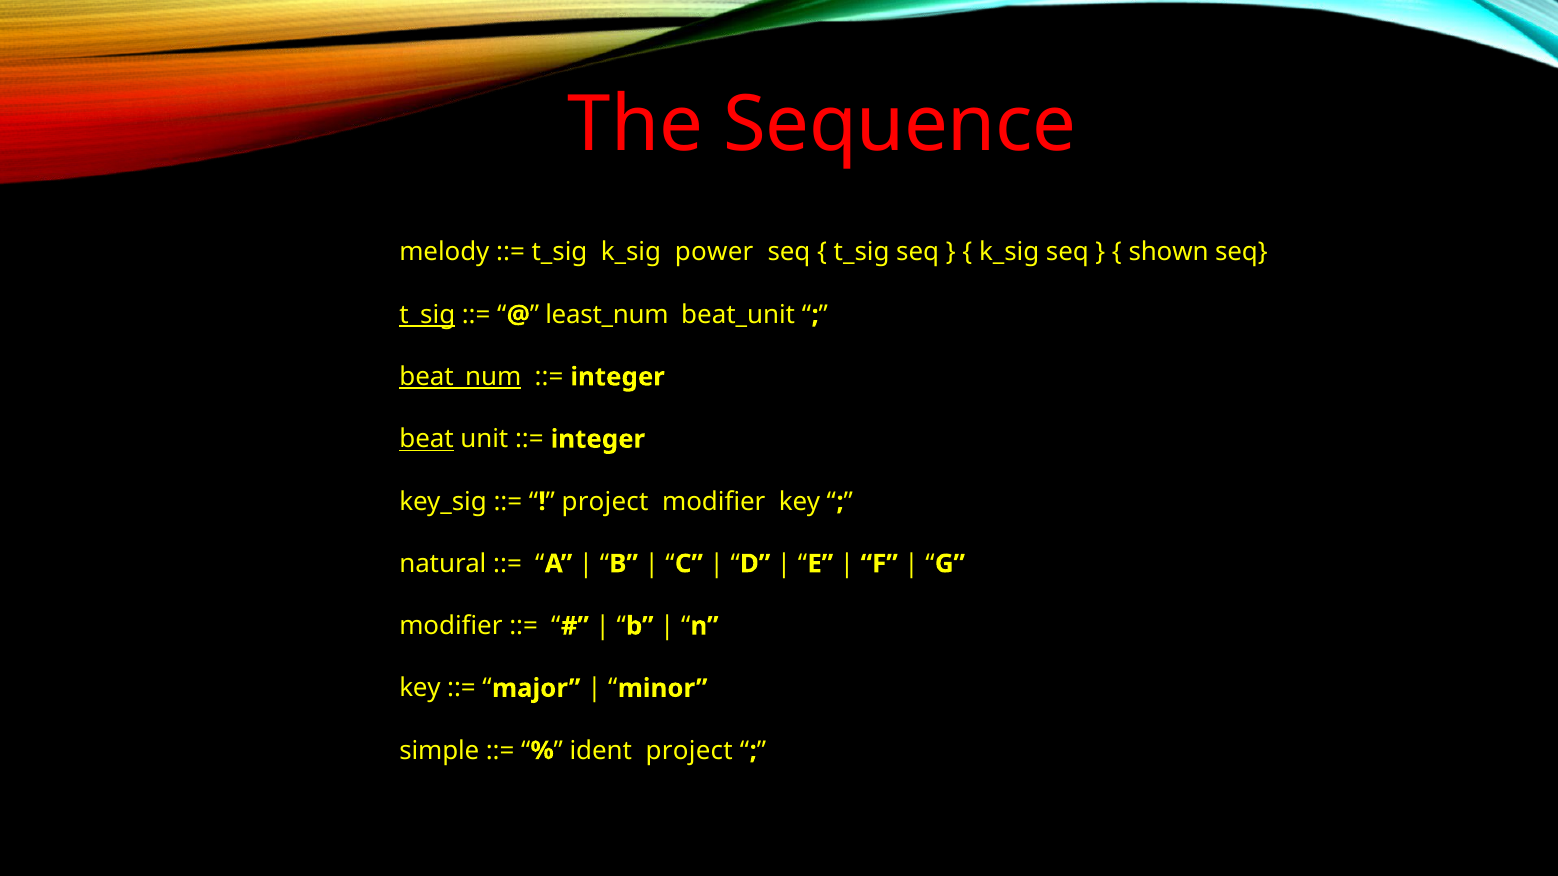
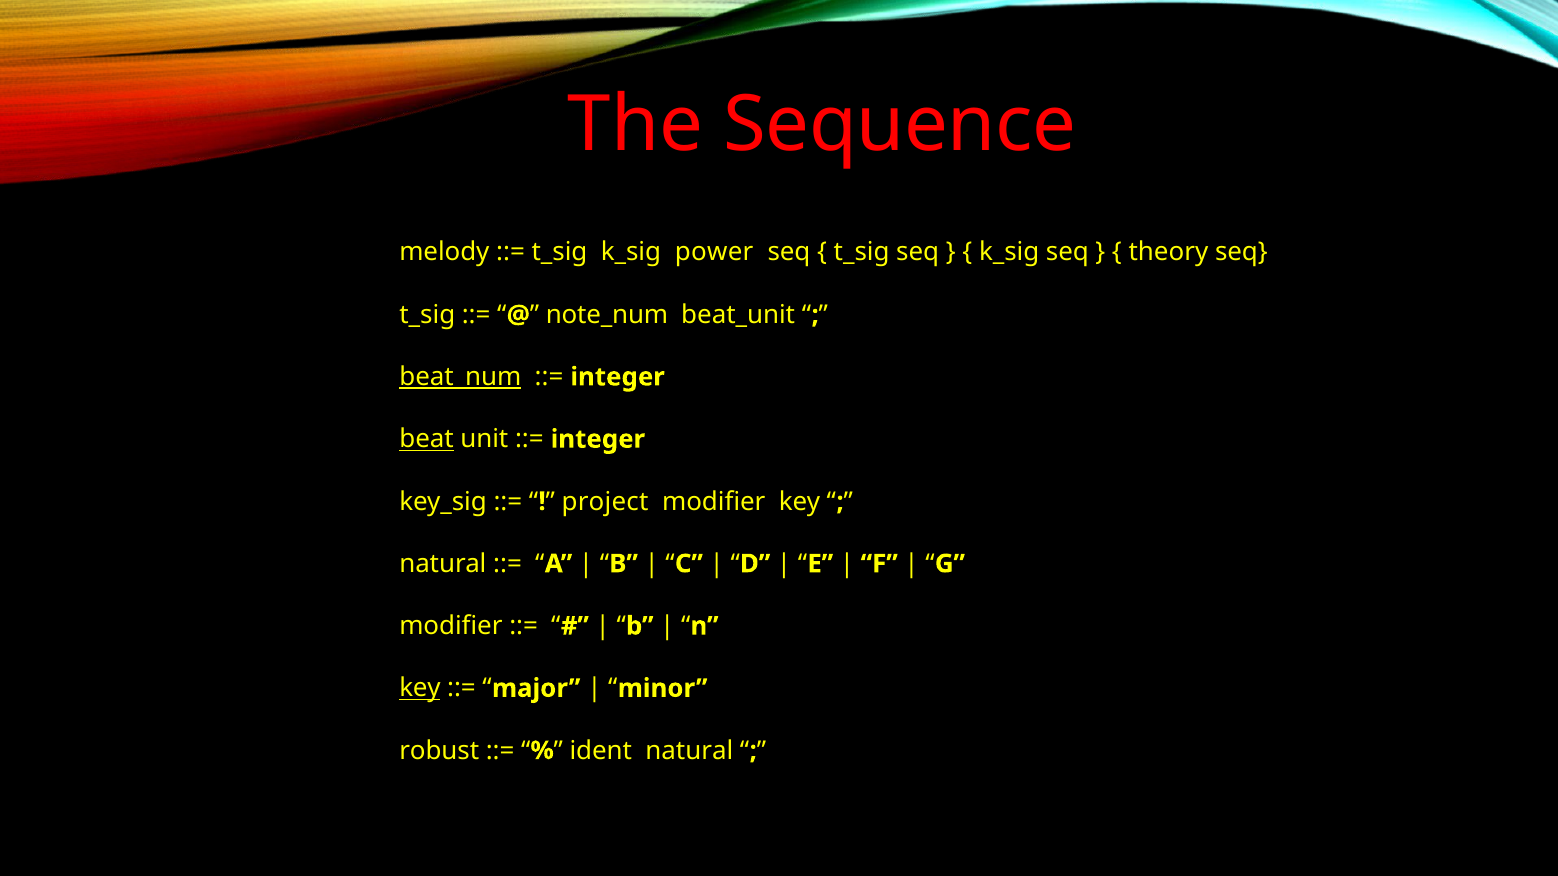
shown: shown -> theory
t_sig at (427, 315) underline: present -> none
least_num: least_num -> note_num
key at (420, 689) underline: none -> present
simple: simple -> robust
ident project: project -> natural
